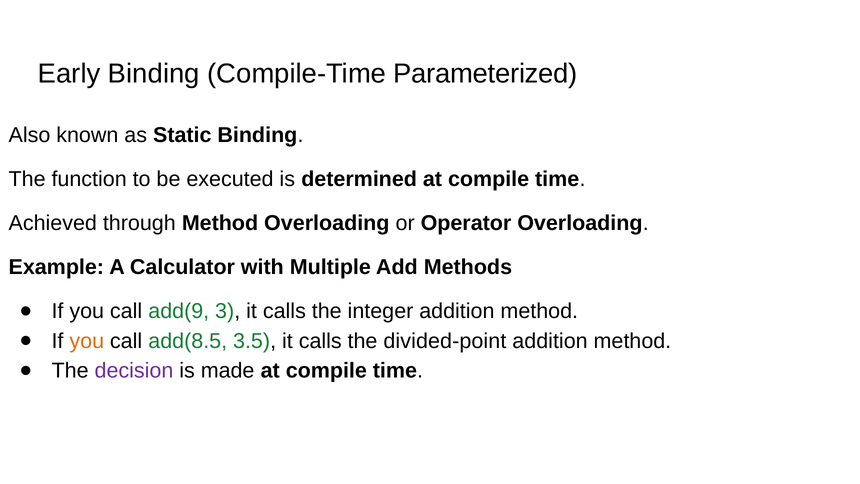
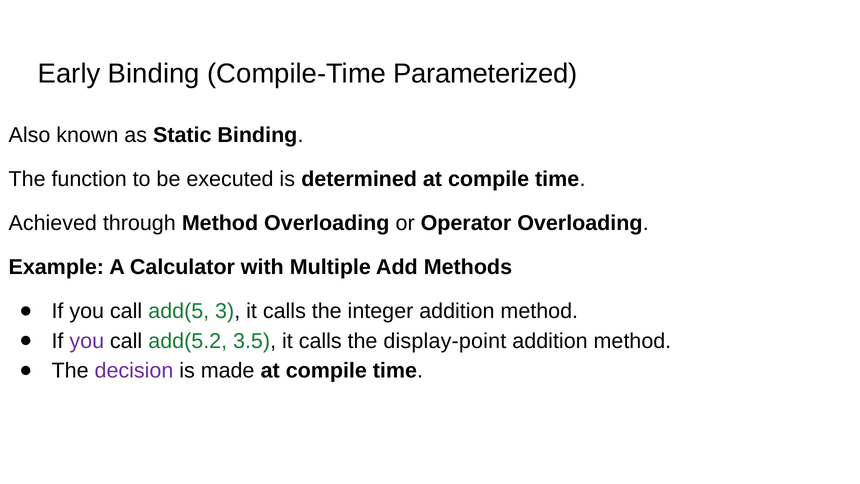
add(9: add(9 -> add(5
you at (87, 341) colour: orange -> purple
add(8.5: add(8.5 -> add(5.2
divided-point: divided-point -> display-point
